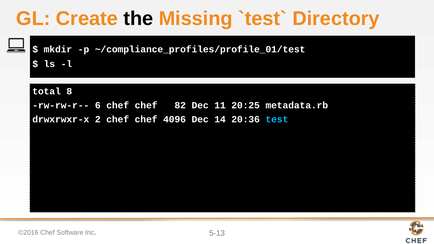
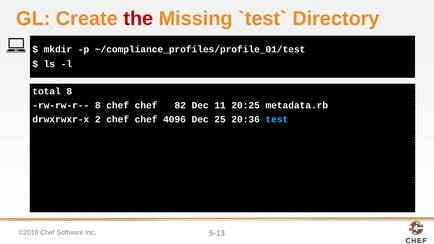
the colour: black -> red
rw-rw-r-- 6: 6 -> 8
14: 14 -> 25
